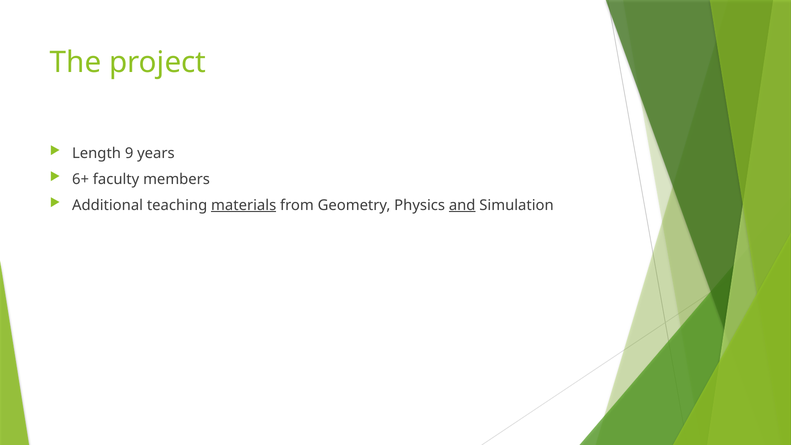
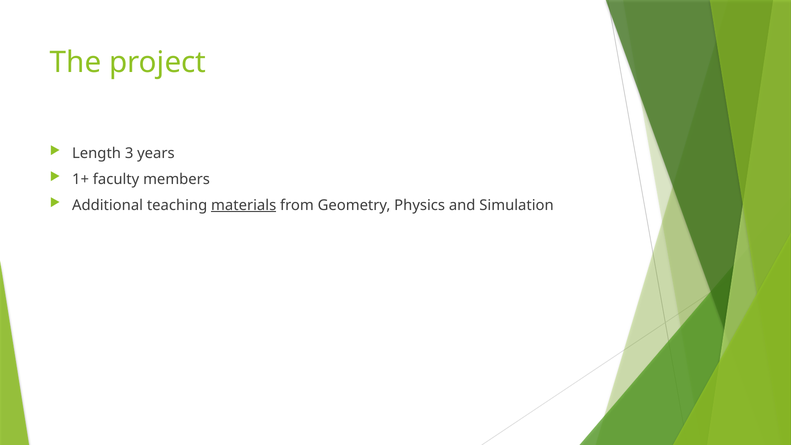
9: 9 -> 3
6+: 6+ -> 1+
and underline: present -> none
